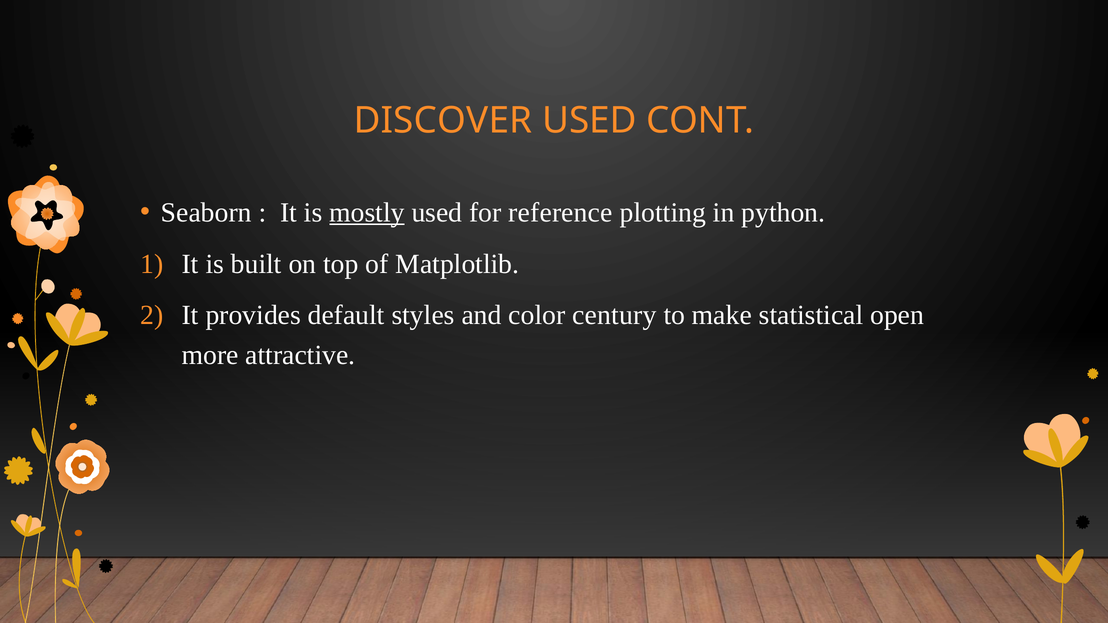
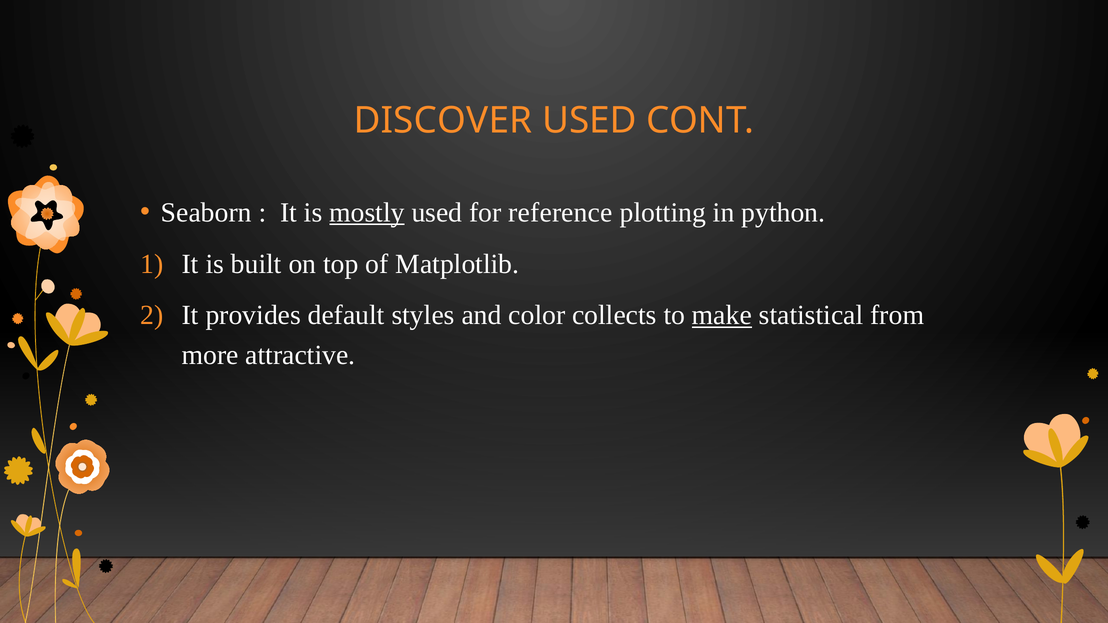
century: century -> collects
make underline: none -> present
open: open -> from
